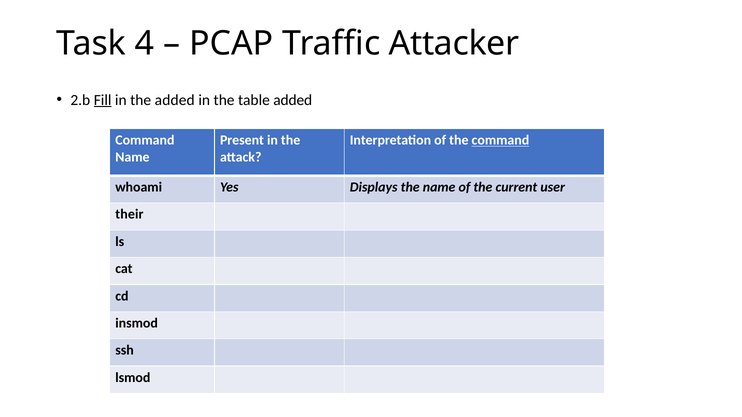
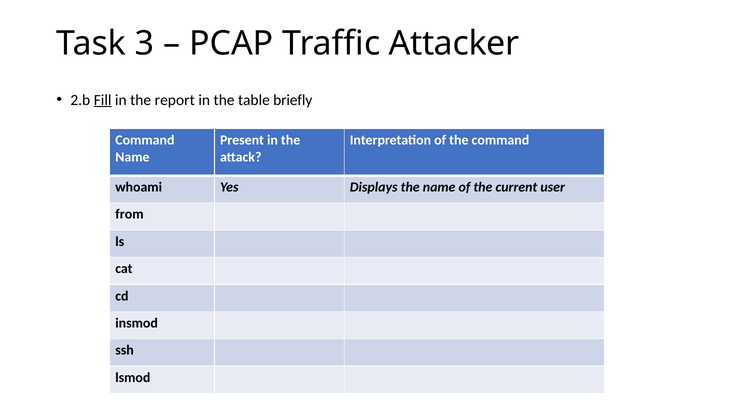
4: 4 -> 3
the added: added -> report
table added: added -> briefly
command at (500, 140) underline: present -> none
their: their -> from
